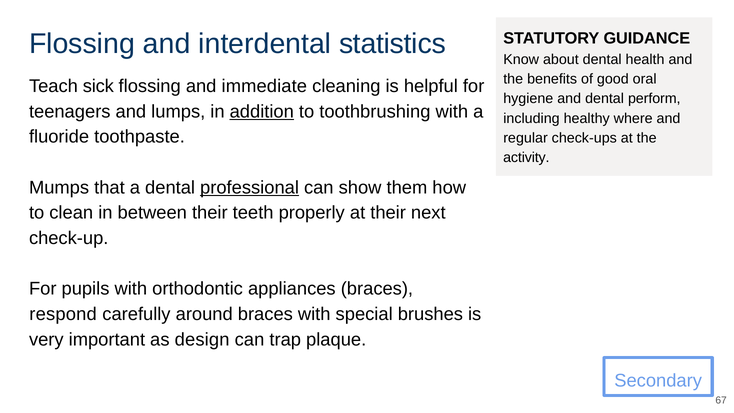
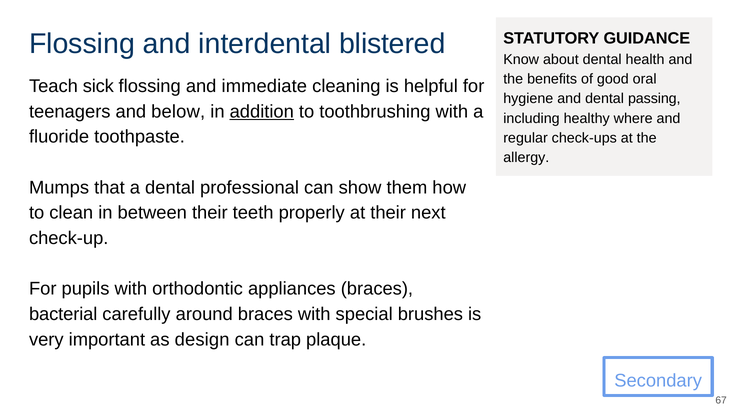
statistics: statistics -> blistered
perform: perform -> passing
lumps: lumps -> below
activity: activity -> allergy
professional underline: present -> none
respond: respond -> bacterial
